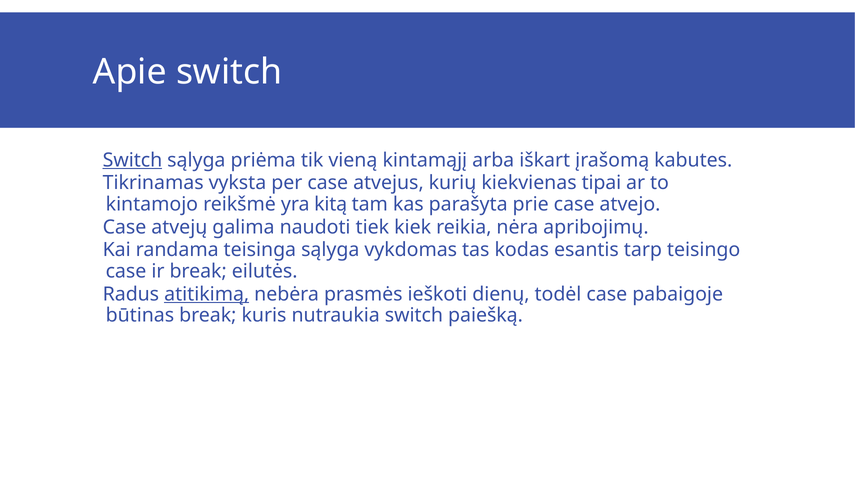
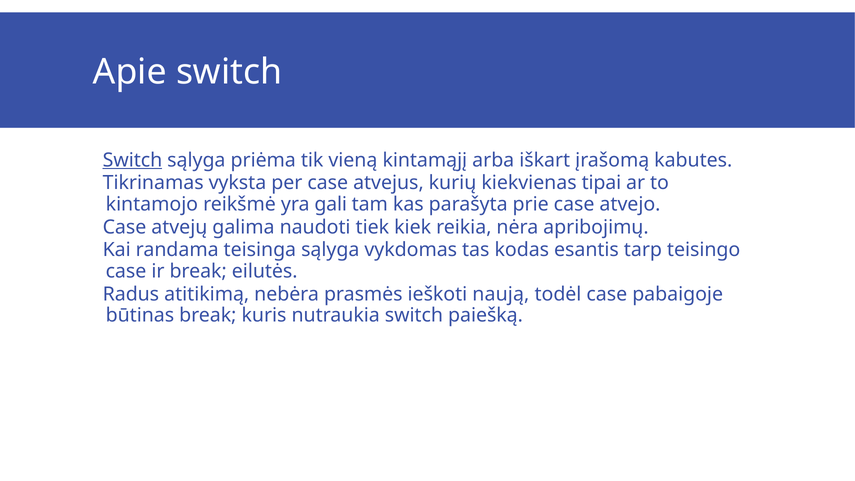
kitą: kitą -> gali
atitikimą underline: present -> none
dienų: dienų -> naują
